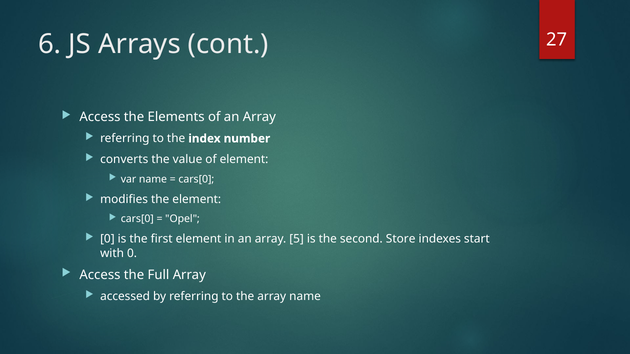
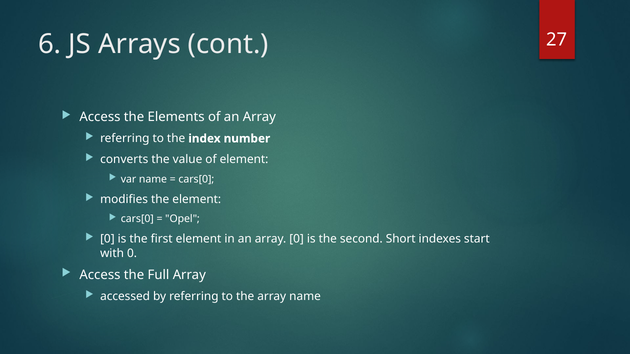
array 5: 5 -> 0
Store: Store -> Short
